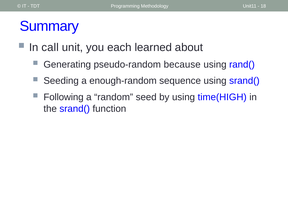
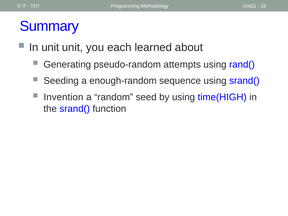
In call: call -> unit
because: because -> attempts
Following: Following -> Invention
